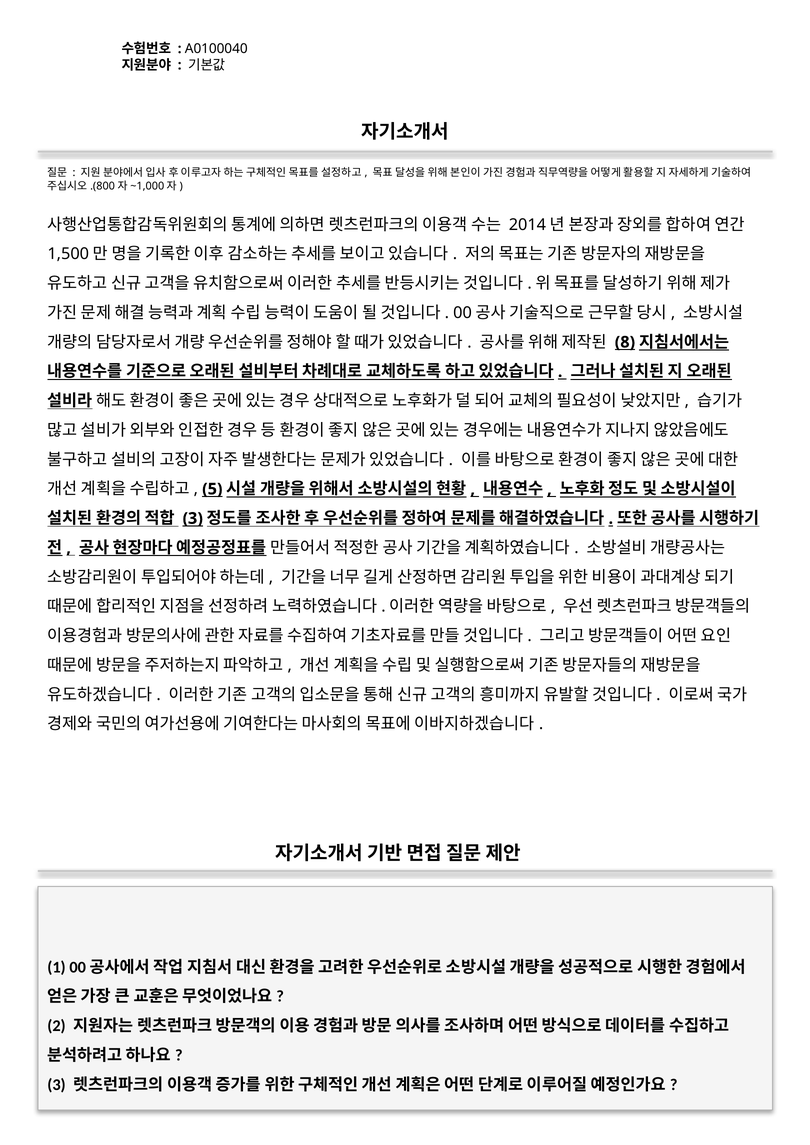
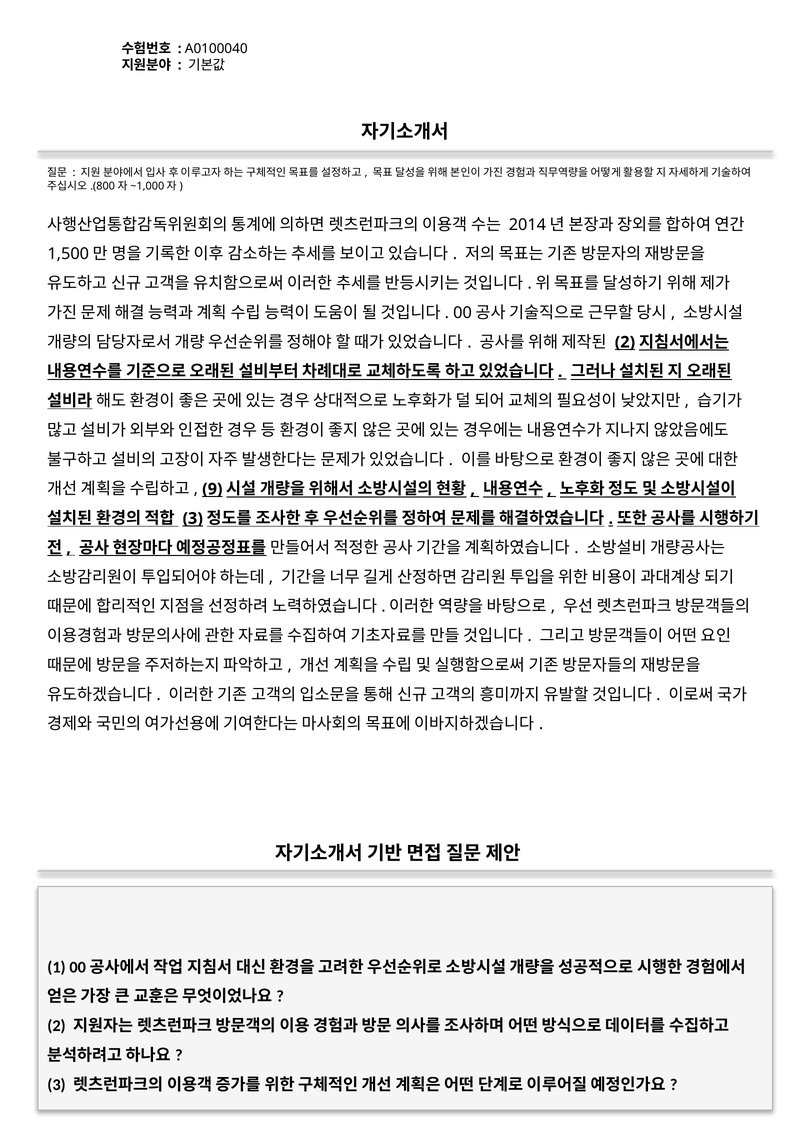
8 at (625, 342): 8 -> 2
5: 5 -> 9
